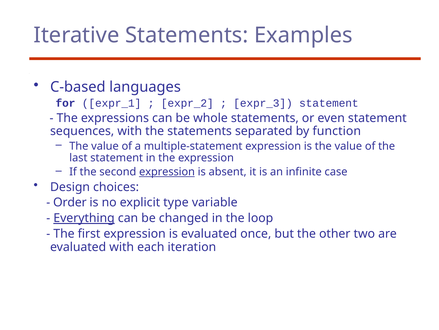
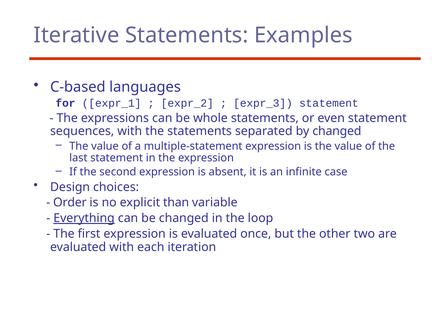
by function: function -> changed
expression at (167, 172) underline: present -> none
type: type -> than
